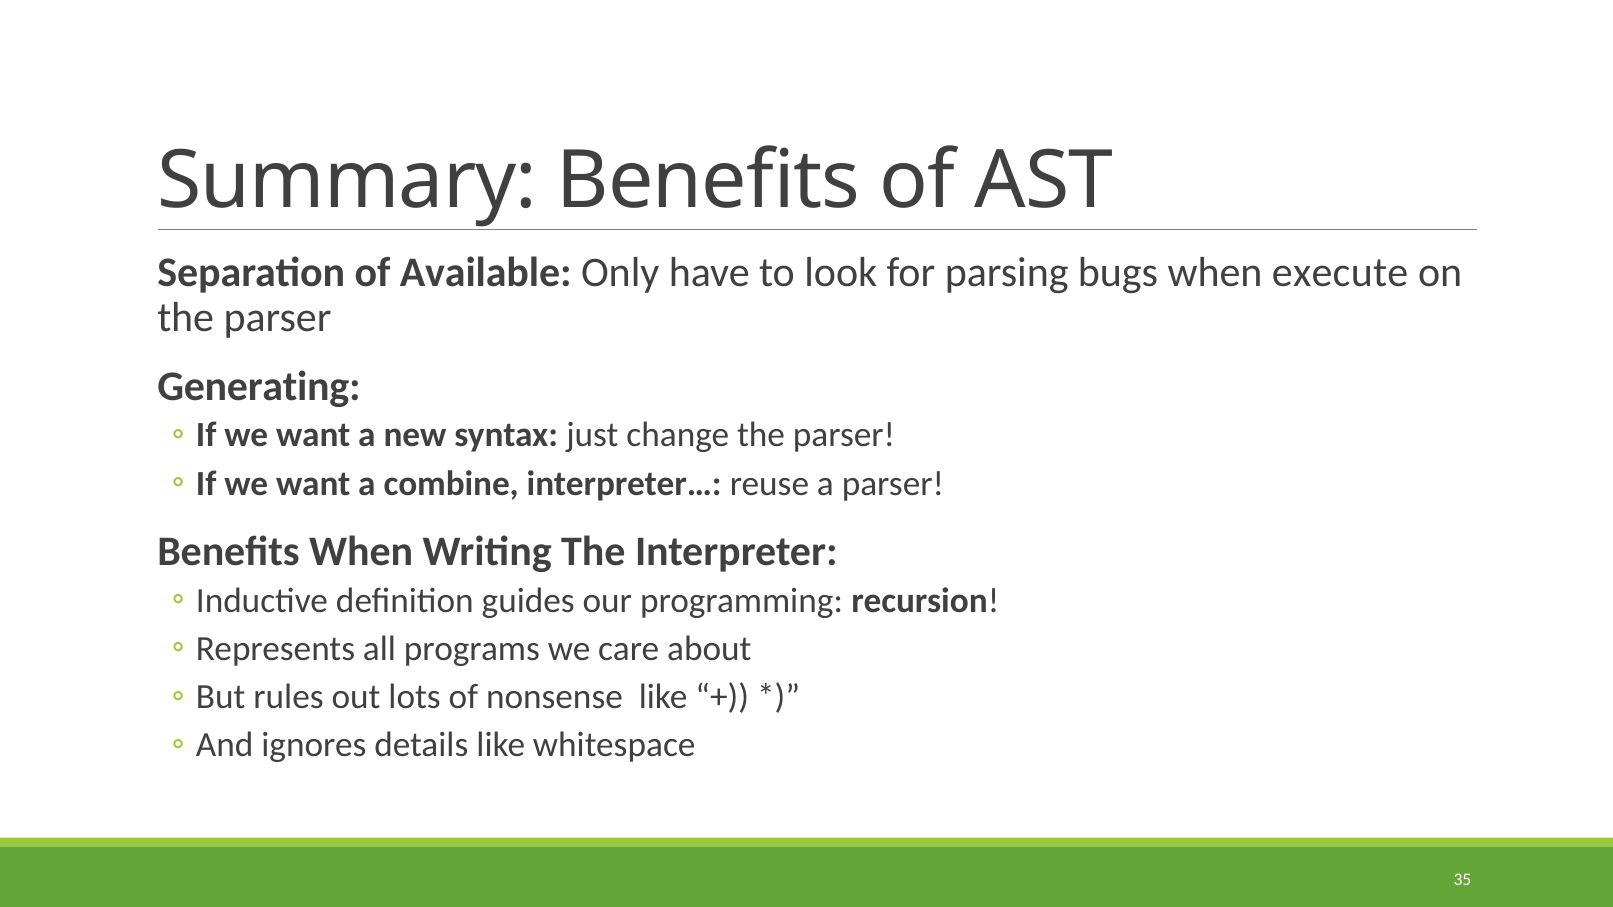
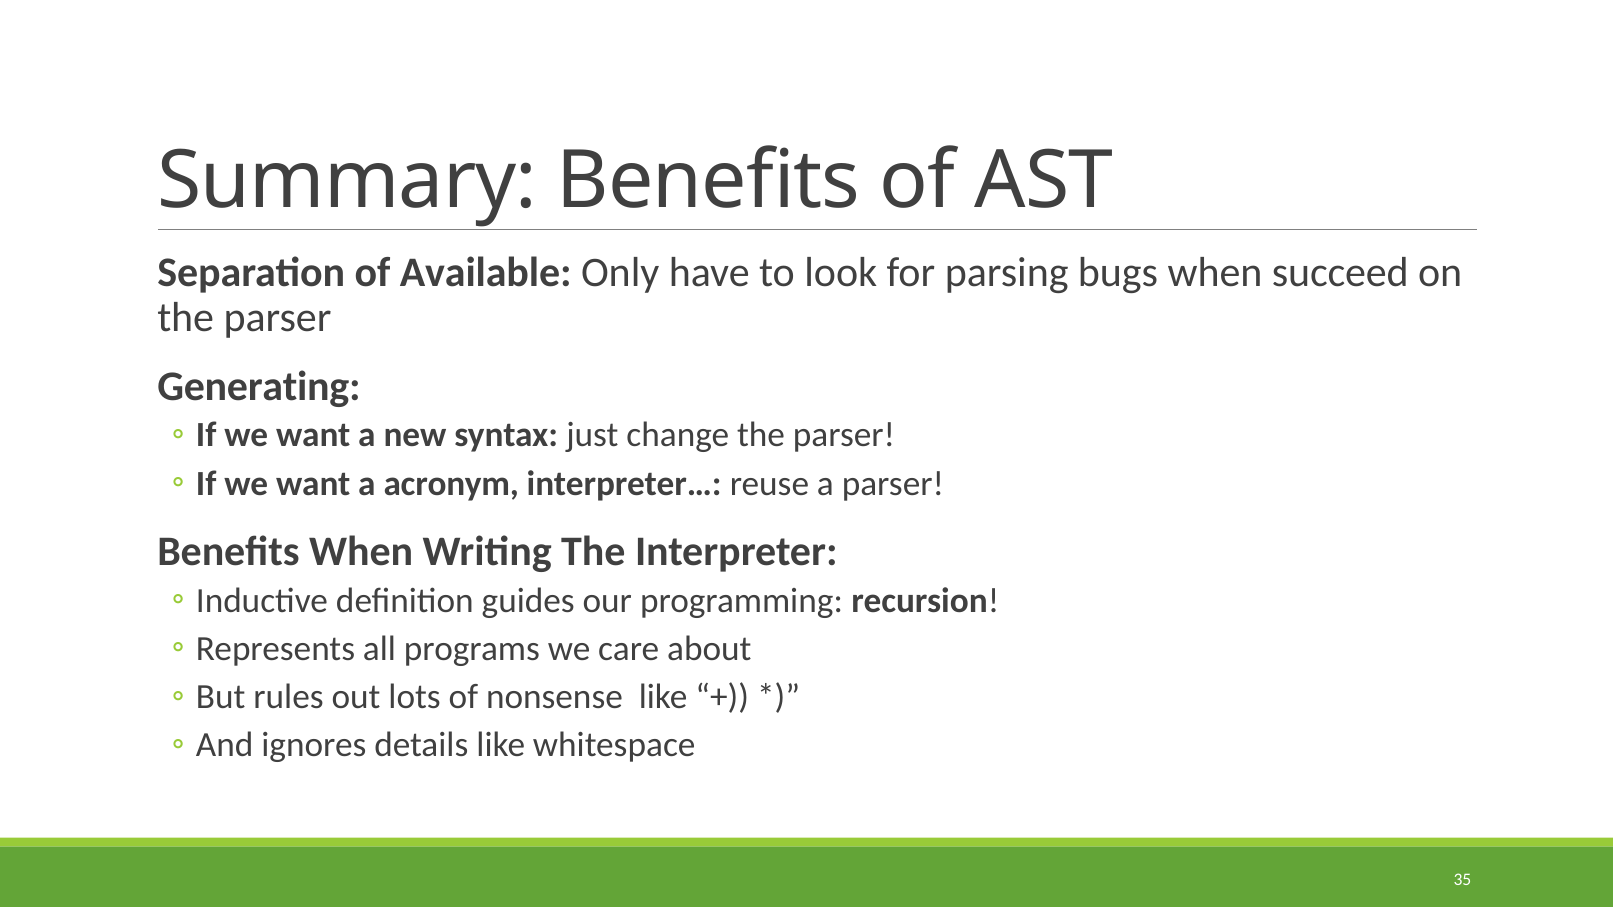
execute: execute -> succeed
combine: combine -> acronym
